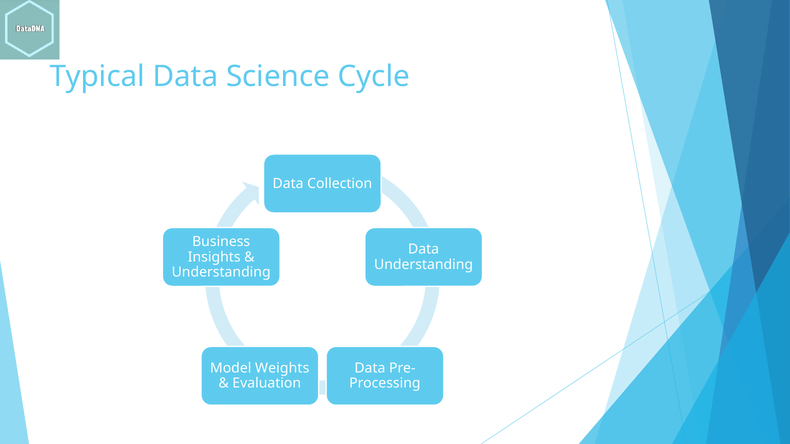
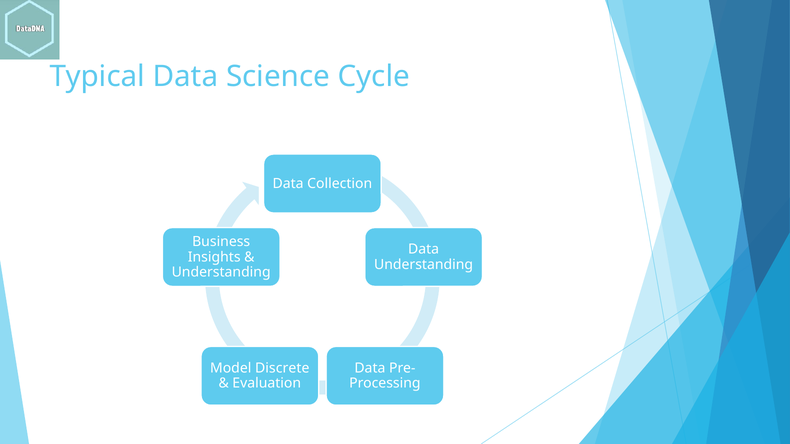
Weights: Weights -> Discrete
